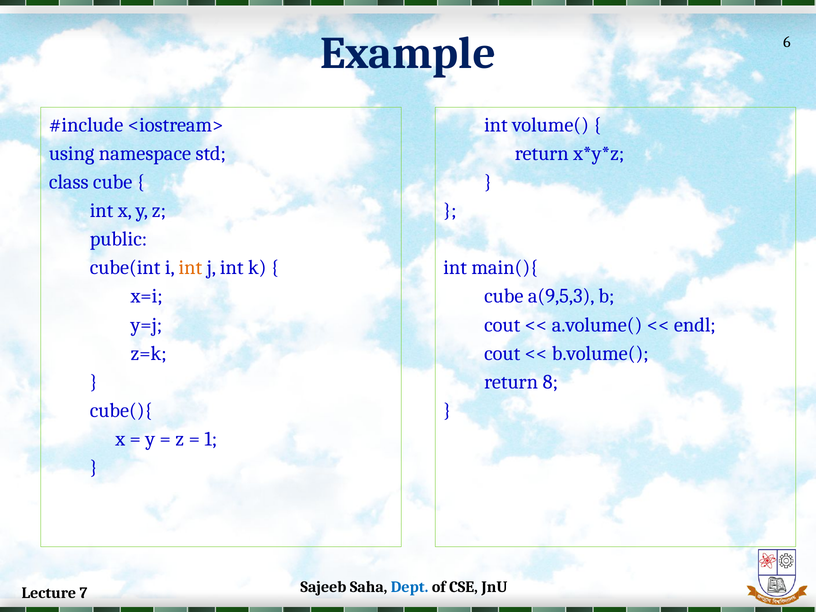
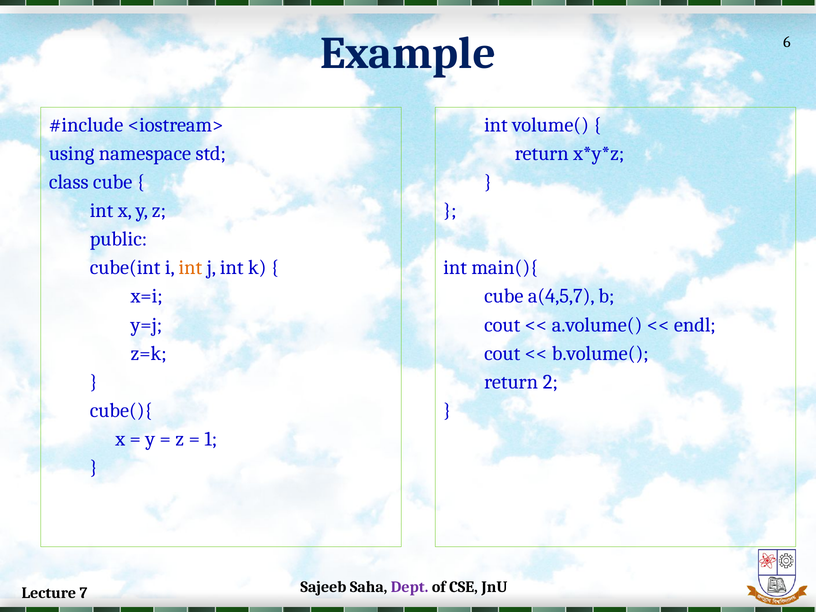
a(9,5,3: a(9,5,3 -> a(4,5,7
8: 8 -> 2
Dept colour: blue -> purple
